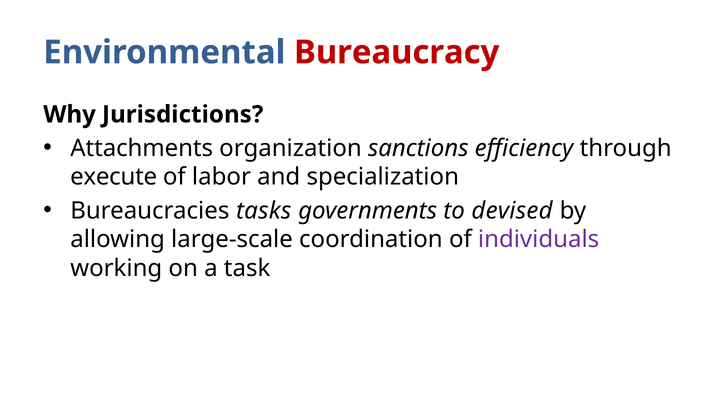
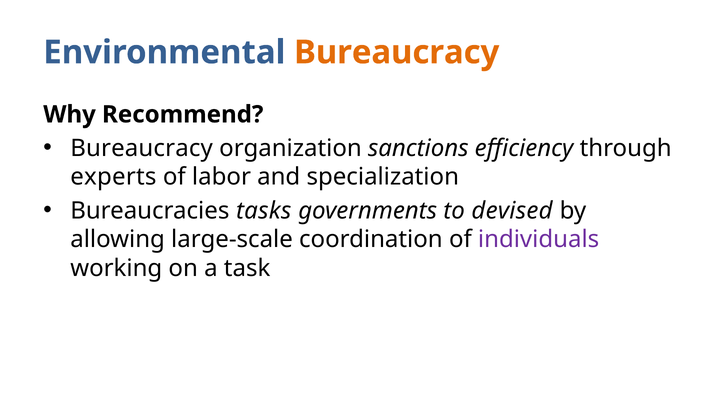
Bureaucracy at (397, 52) colour: red -> orange
Jurisdictions: Jurisdictions -> Recommend
Attachments at (142, 148): Attachments -> Bureaucracy
execute: execute -> experts
